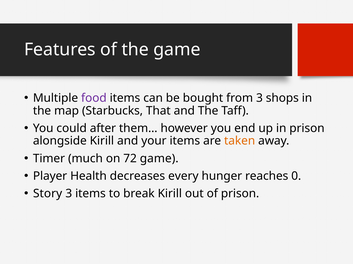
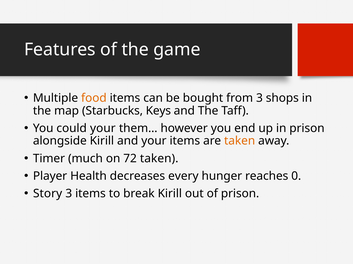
food colour: purple -> orange
That: That -> Keys
could after: after -> your
72 game: game -> taken
